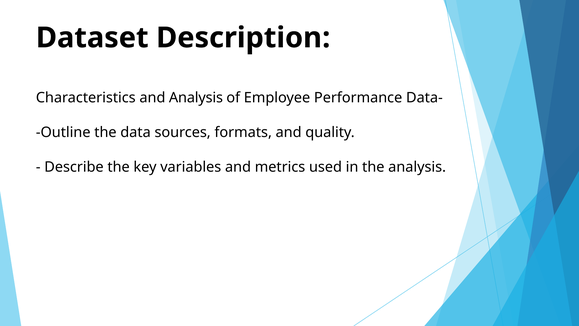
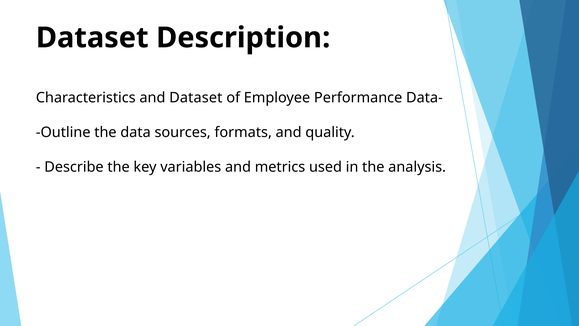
and Analysis: Analysis -> Dataset
